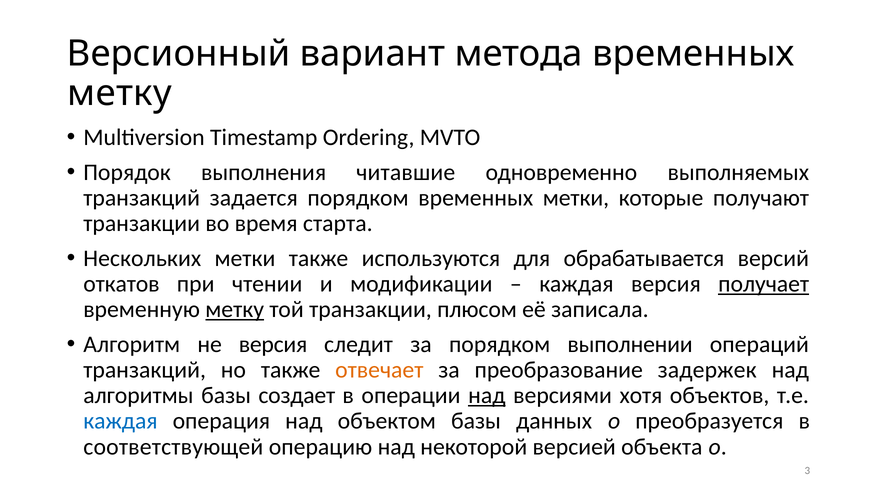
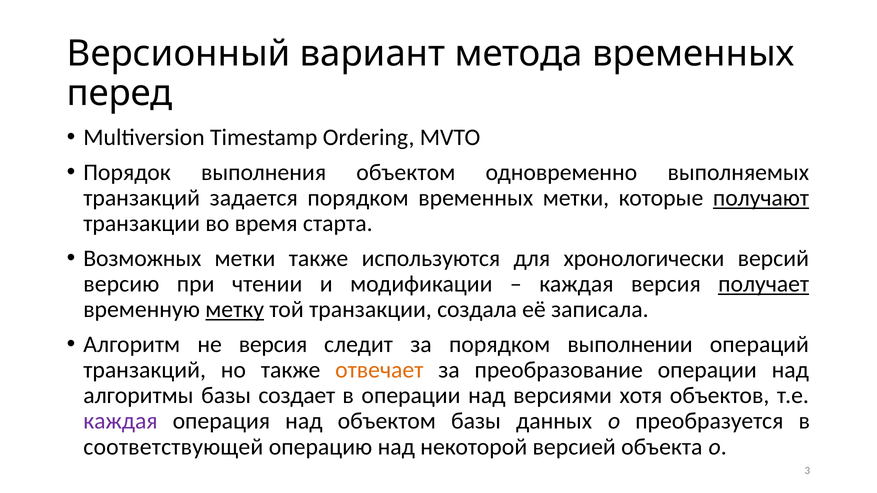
метку at (119, 93): метку -> перед
выполнения читавшие: читавшие -> объектом
получают underline: none -> present
Нескольких: Нескольких -> Возможных
обрабатывается: обрабатывается -> хронологически
откатов: откатов -> версию
плюсом: плюсом -> создала
преобразование задержек: задержек -> операции
над at (487, 396) underline: present -> none
каждая at (120, 421) colour: blue -> purple
